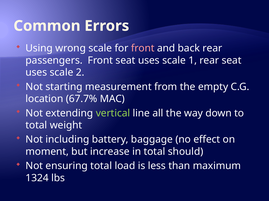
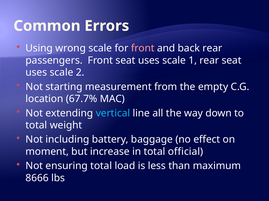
vertical colour: light green -> light blue
should: should -> official
1324: 1324 -> 8666
